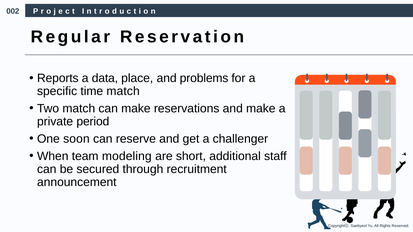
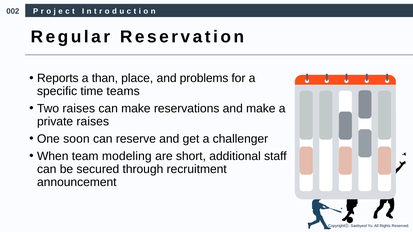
data: data -> than
time match: match -> teams
Two match: match -> raises
private period: period -> raises
